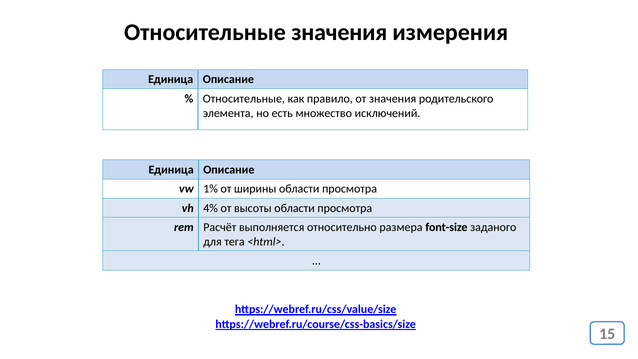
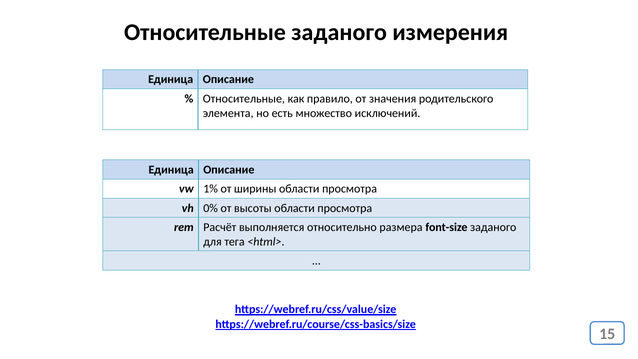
Относительные значения: значения -> заданого
4%: 4% -> 0%
